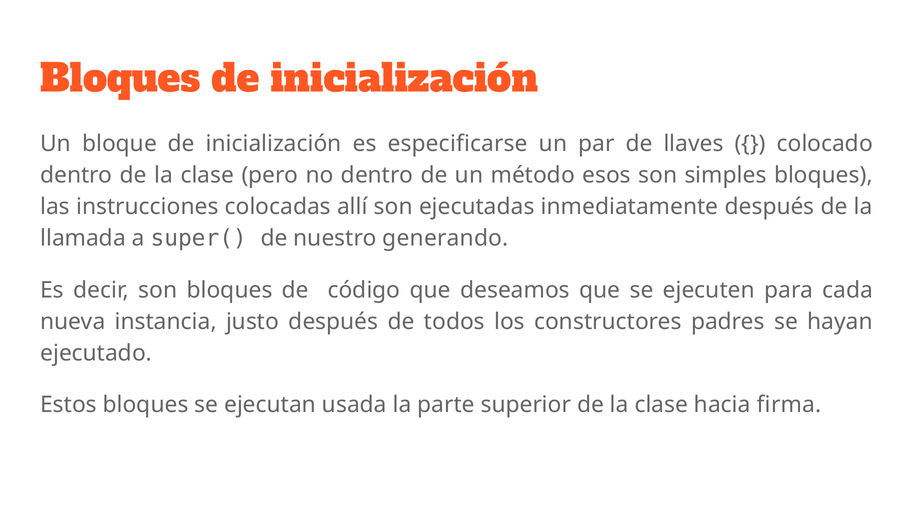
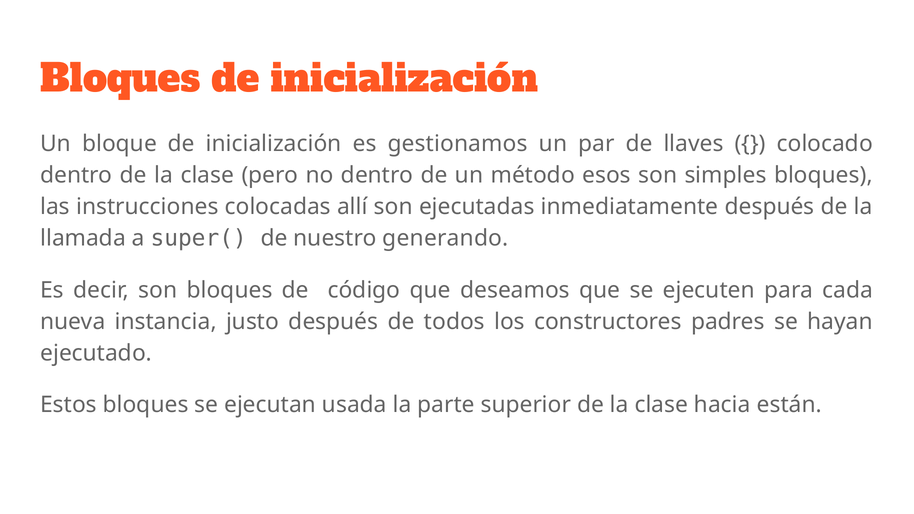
especificarse: especificarse -> gestionamos
firma: firma -> están
